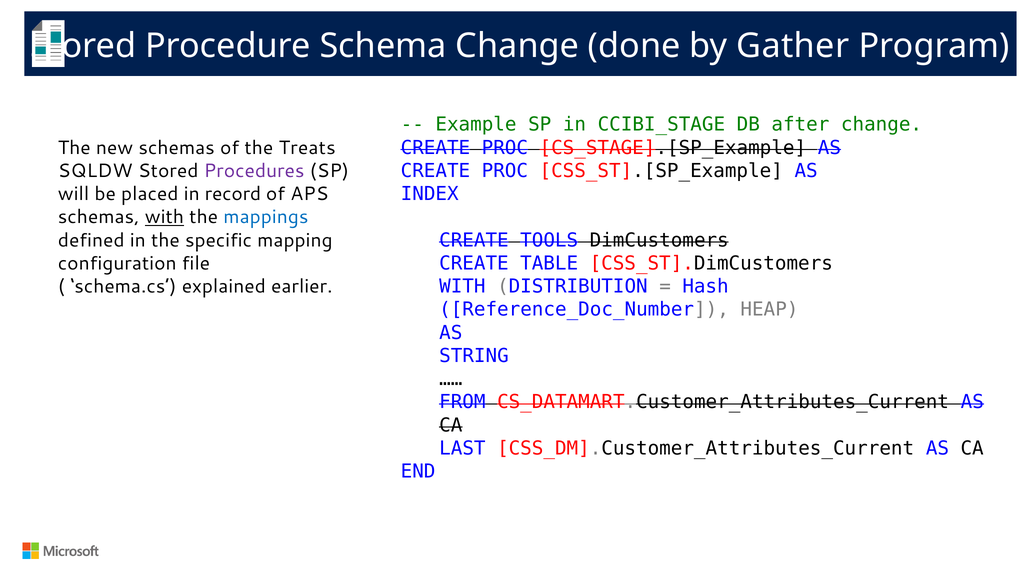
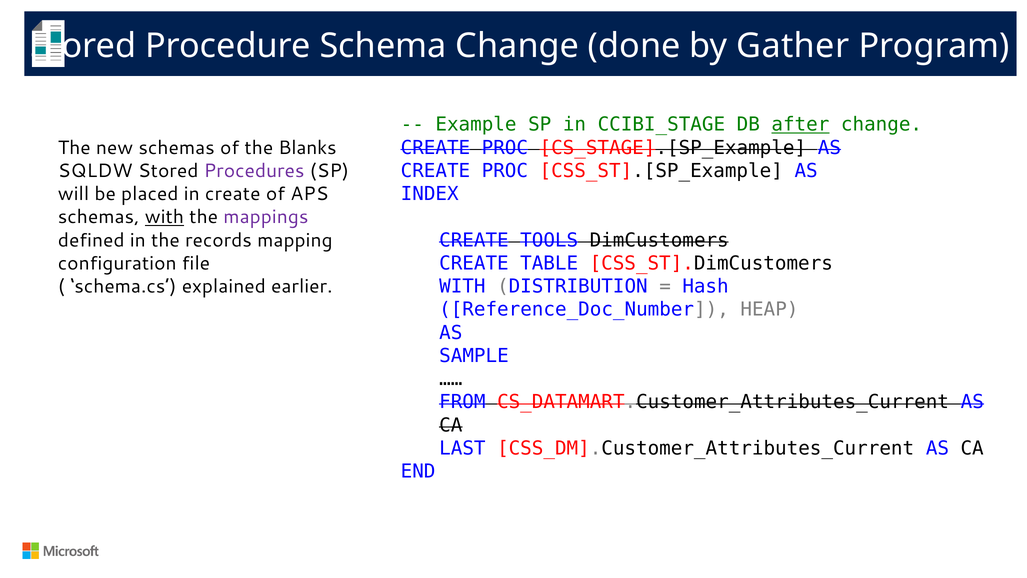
after underline: none -> present
Treats: Treats -> Blanks
in record: record -> create
mappings colour: blue -> purple
specific: specific -> records
STRING: STRING -> SAMPLE
